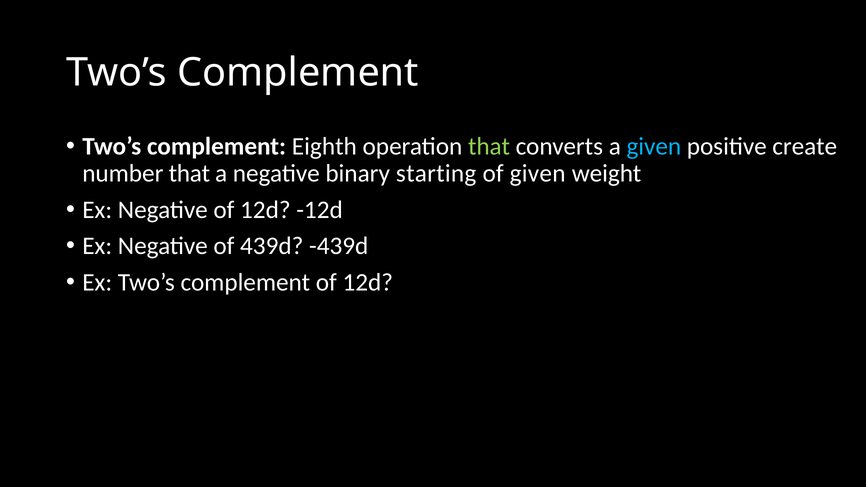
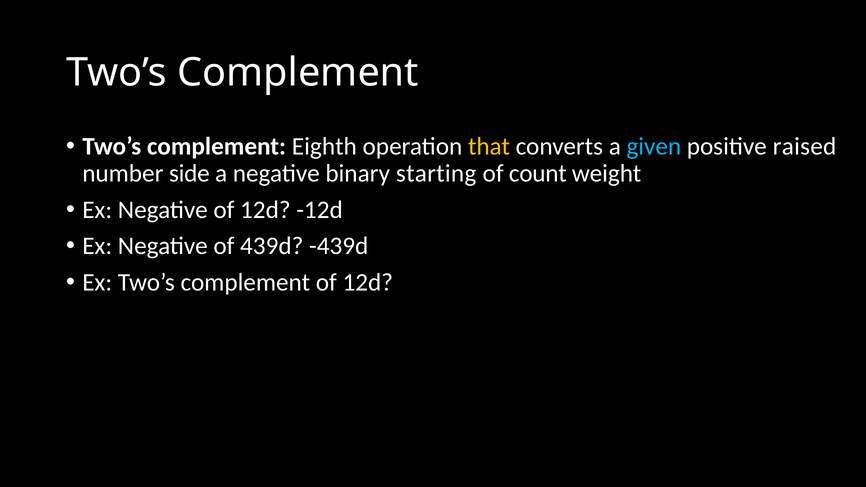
that at (489, 146) colour: light green -> yellow
create: create -> raised
number that: that -> side
of given: given -> count
